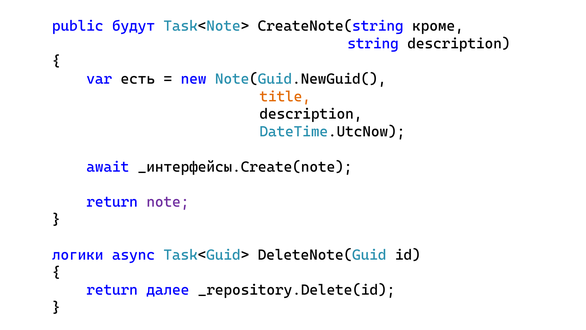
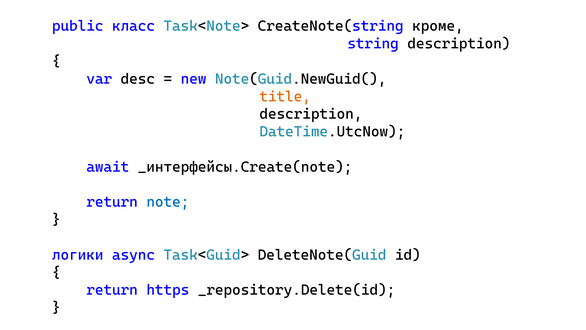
будут: будут -> класс
есть: есть -> desc
note colour: purple -> blue
далее: далее -> https
